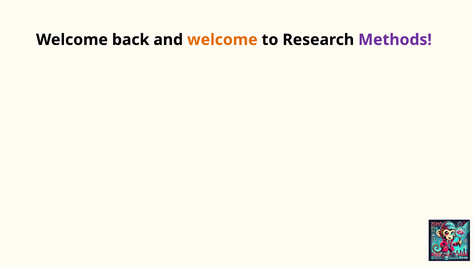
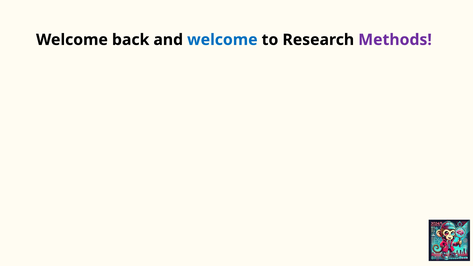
welcome at (222, 40) colour: orange -> blue
